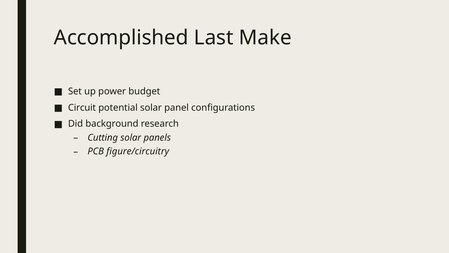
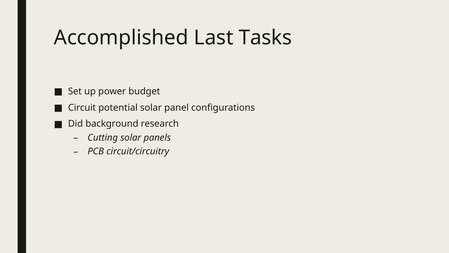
Make: Make -> Tasks
figure/circuitry: figure/circuitry -> circuit/circuitry
